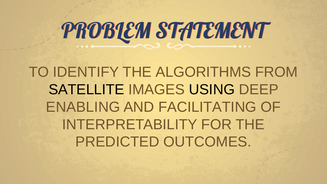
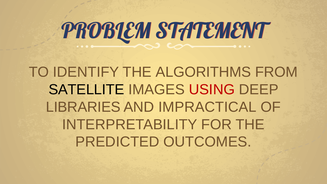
USING colour: black -> red
ENABLING: ENABLING -> LIBRARIES
FACILITATING: FACILITATING -> IMPRACTICAL
